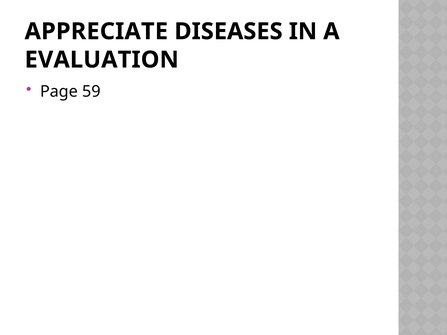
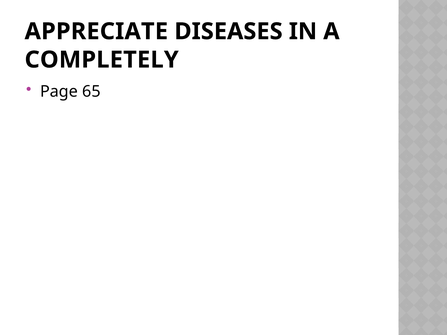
EVALUATION: EVALUATION -> COMPLETELY
59: 59 -> 65
